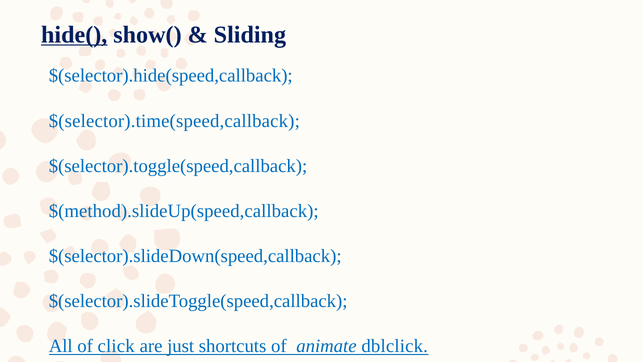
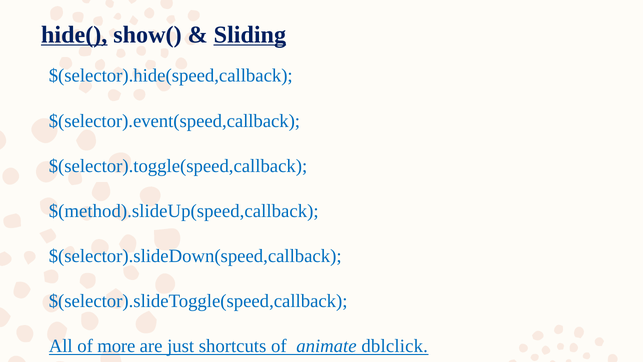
Sliding underline: none -> present
$(selector).time(speed,callback: $(selector).time(speed,callback -> $(selector).event(speed,callback
click: click -> more
